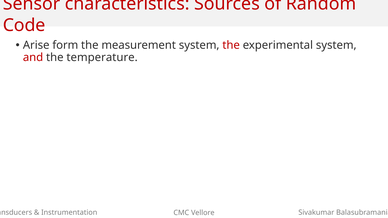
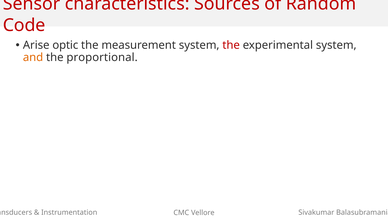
form: form -> optic
and colour: red -> orange
temperature: temperature -> proportional
